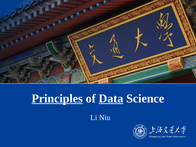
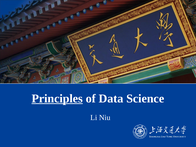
Data underline: present -> none
